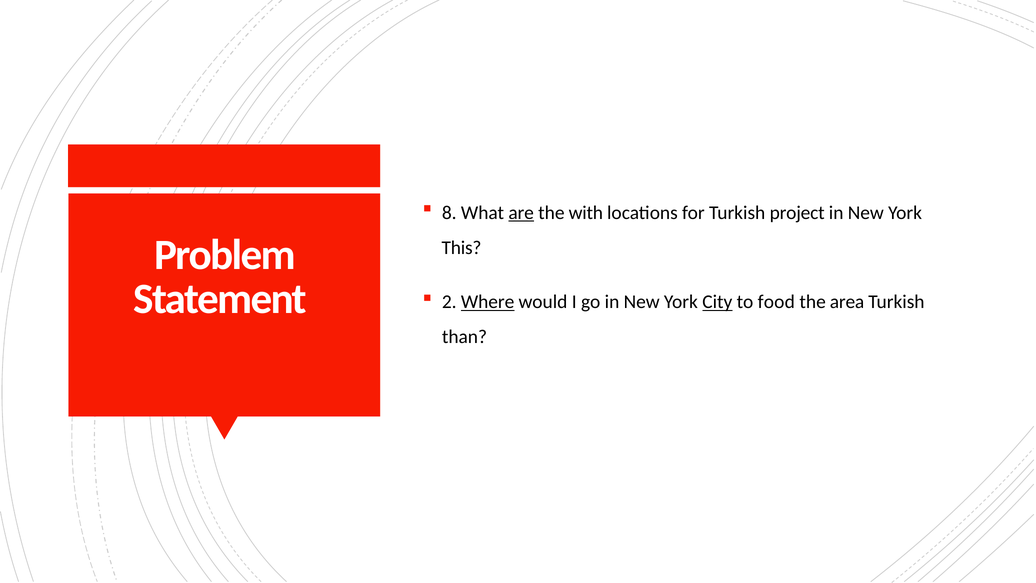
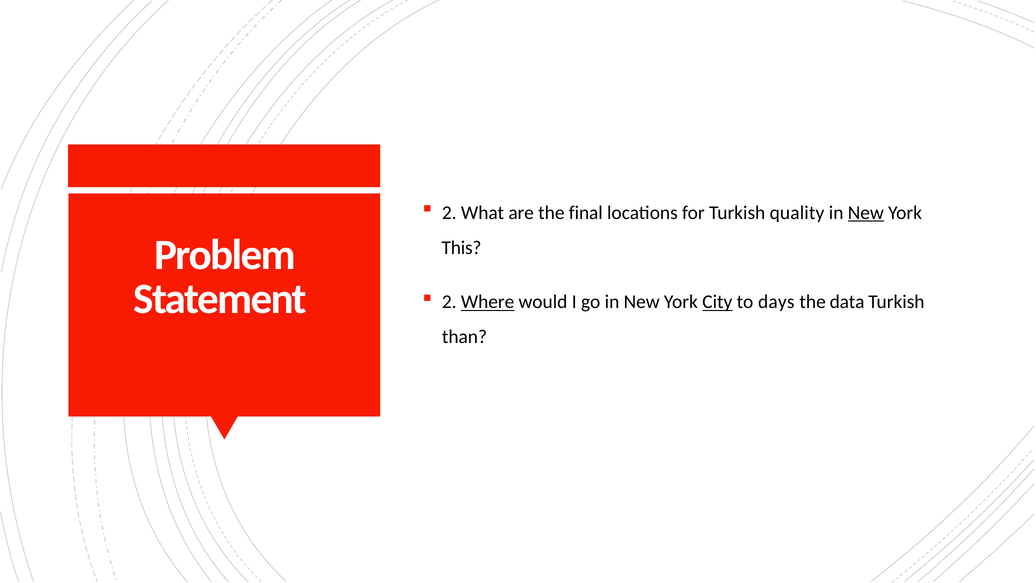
8 at (449, 213): 8 -> 2
are underline: present -> none
with: with -> final
project: project -> quality
New at (866, 213) underline: none -> present
food: food -> days
area: area -> data
